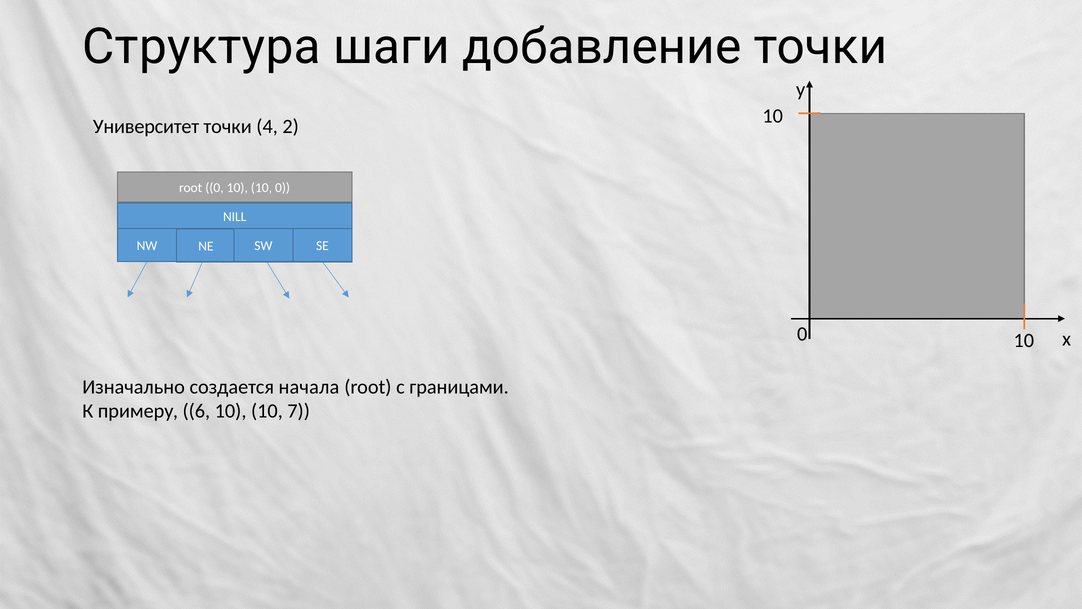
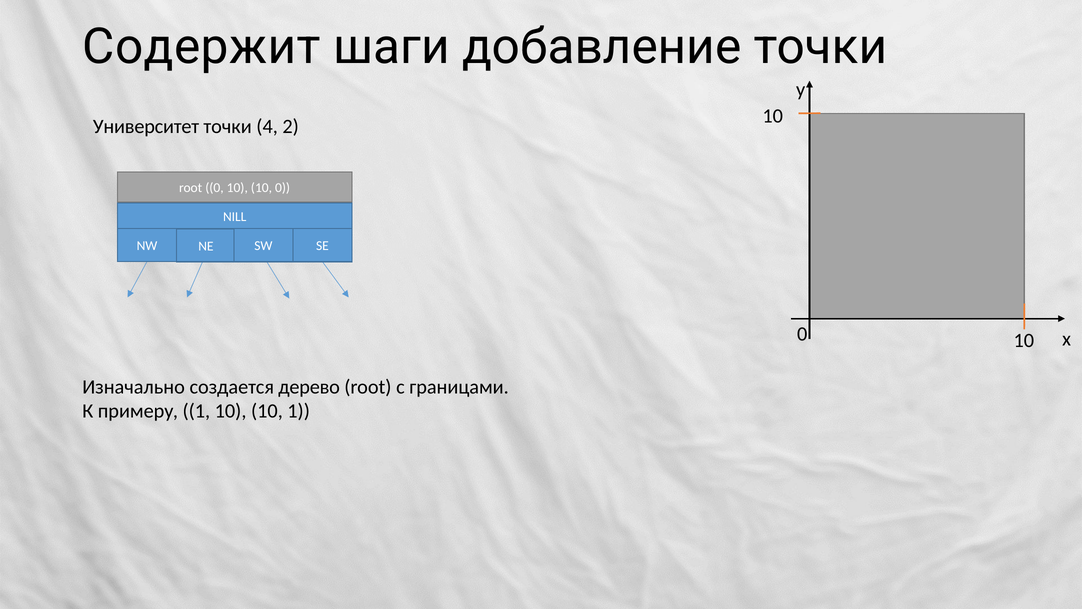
Структура: Структура -> Содержит
начала: начала -> дерево
примеру 6: 6 -> 1
10 7: 7 -> 1
